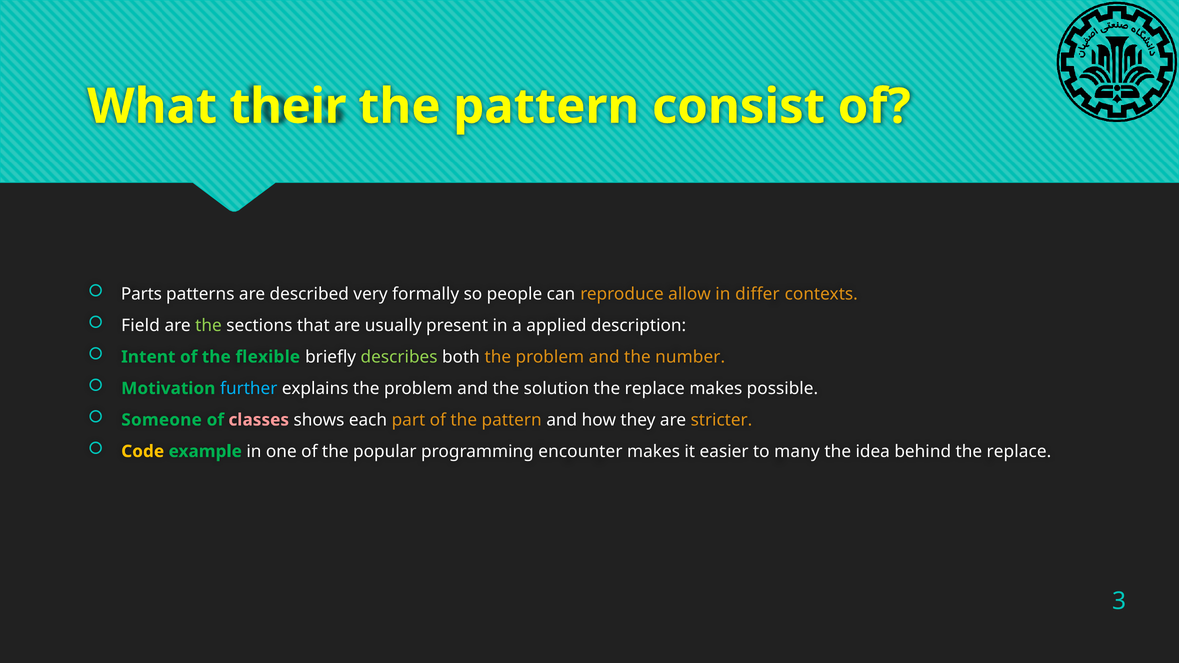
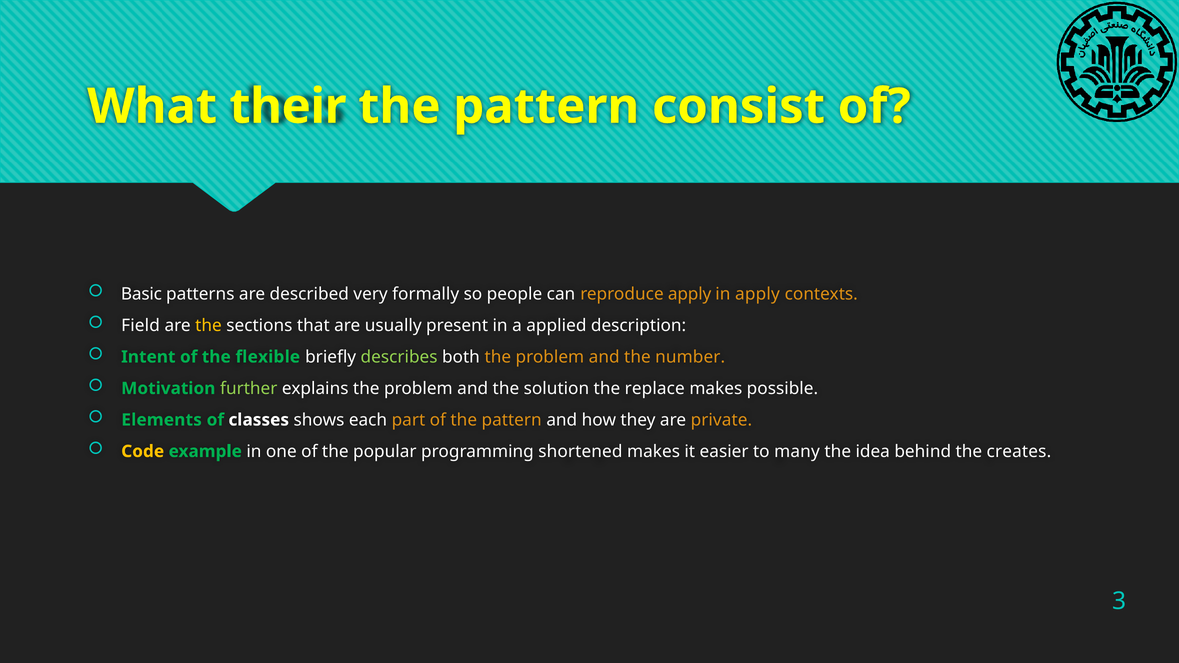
Parts: Parts -> Basic
reproduce allow: allow -> apply
in differ: differ -> apply
the at (208, 325) colour: light green -> yellow
further colour: light blue -> light green
Someone: Someone -> Elements
classes colour: pink -> white
stricter: stricter -> private
encounter: encounter -> shortened
behind the replace: replace -> creates
